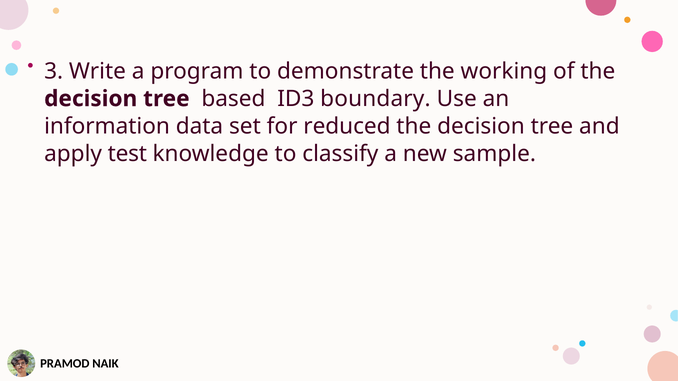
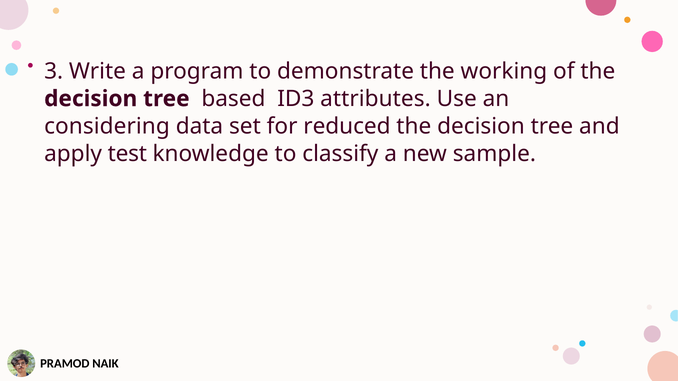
boundary: boundary -> attributes
information: information -> considering
